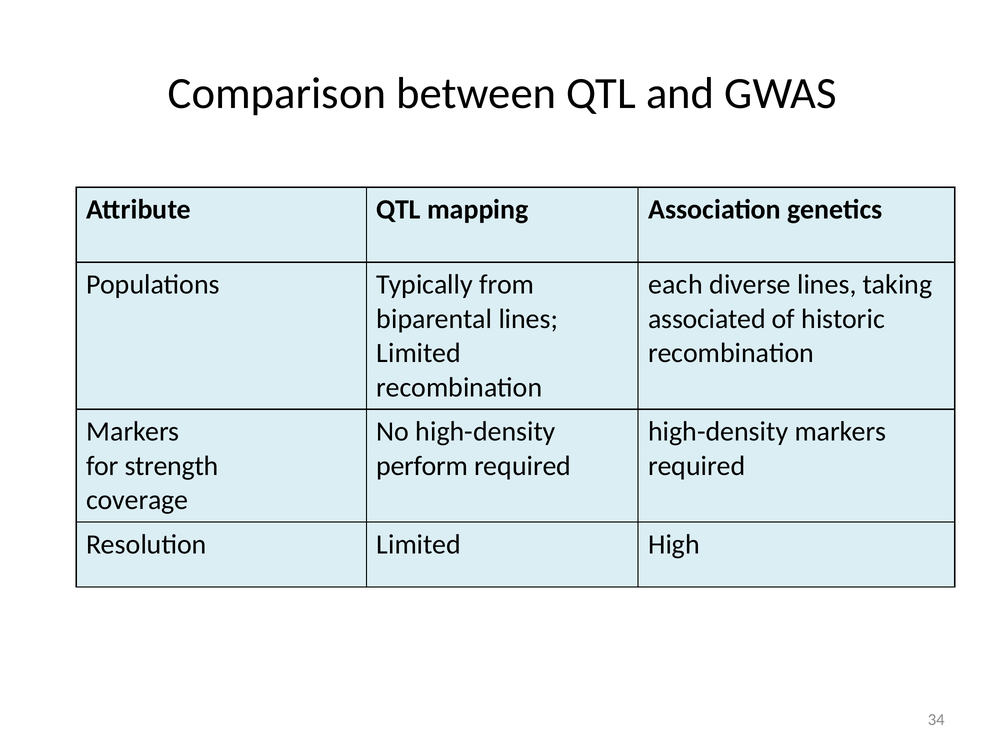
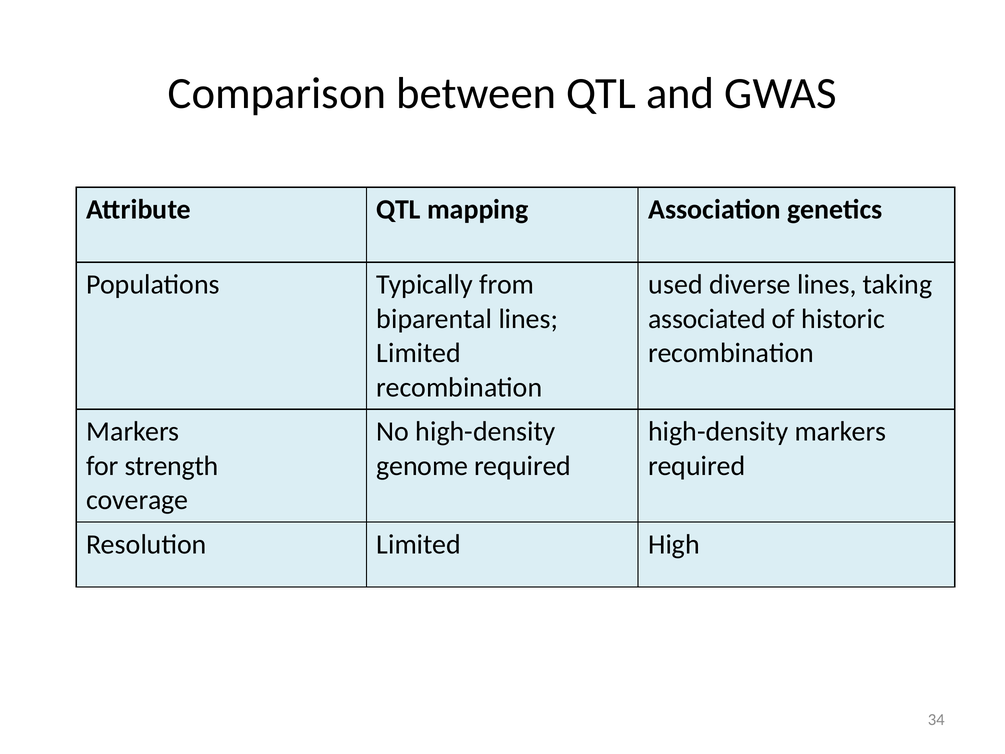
each: each -> used
perform: perform -> genome
